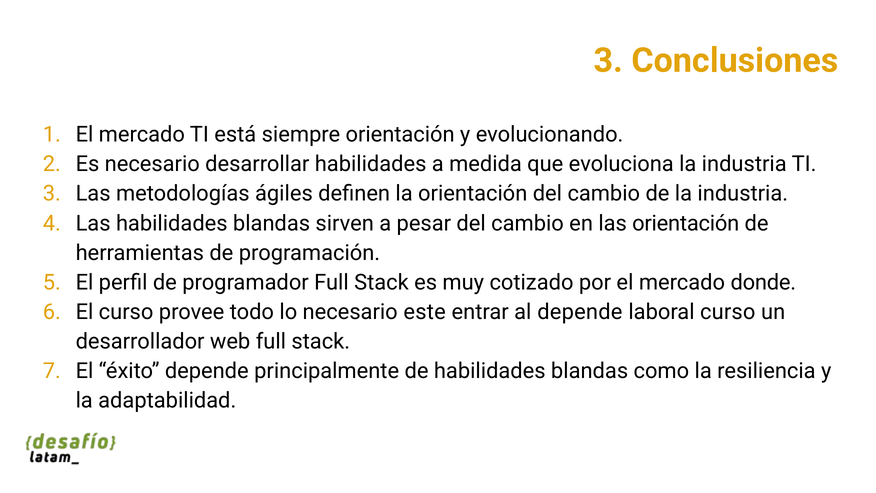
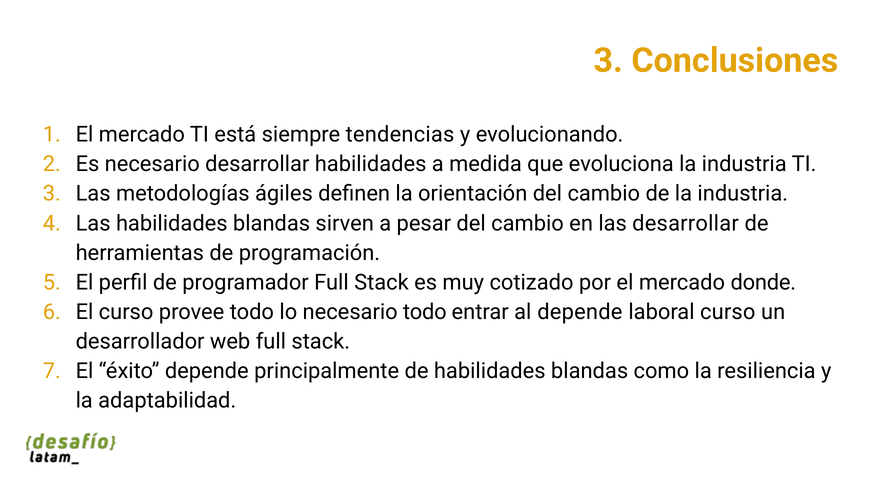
siempre orientación: orientación -> tendencias
las orientación: orientación -> desarrollar
necesario este: este -> todo
